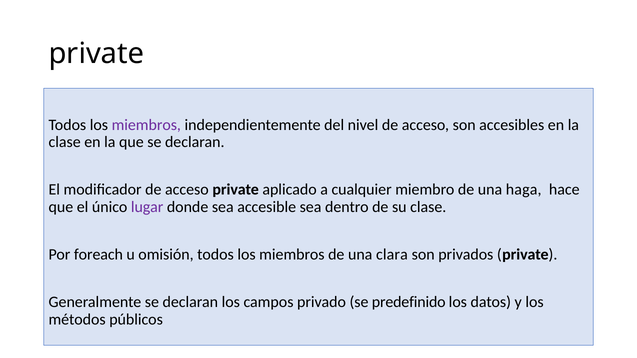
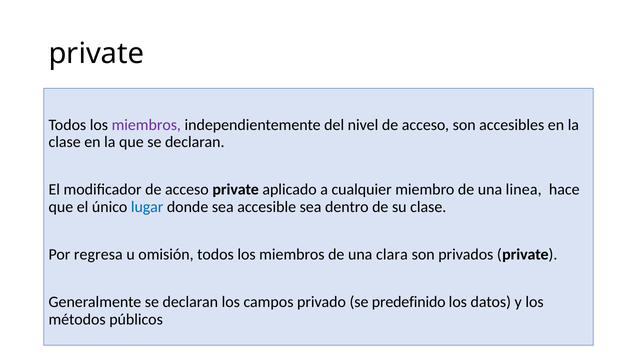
haga: haga -> linea
lugar colour: purple -> blue
foreach: foreach -> regresa
